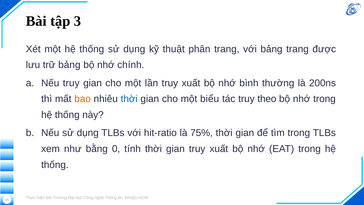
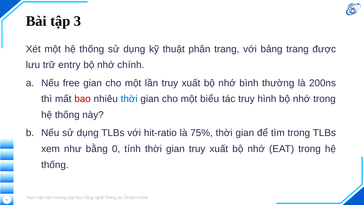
trữ bảng: bảng -> entry
Nếu truy: truy -> free
bao colour: orange -> red
theo: theo -> hình
